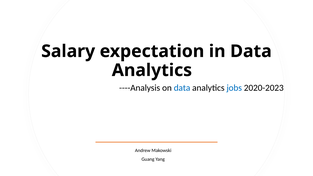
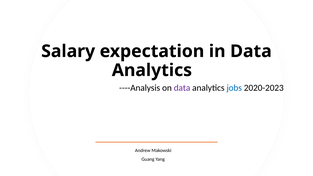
data at (182, 88) colour: blue -> purple
